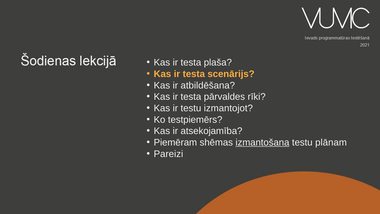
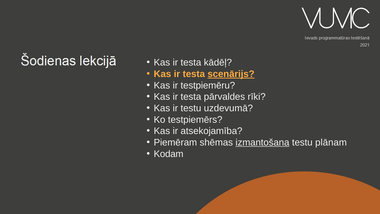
plaša: plaša -> kādēļ
scenārijs underline: none -> present
atbildēšana: atbildēšana -> testpiemēru
izmantojot: izmantojot -> uzdevumā
Pareizi: Pareizi -> Kodam
